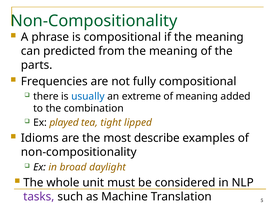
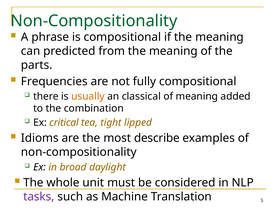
usually colour: blue -> orange
extreme: extreme -> classical
played: played -> critical
